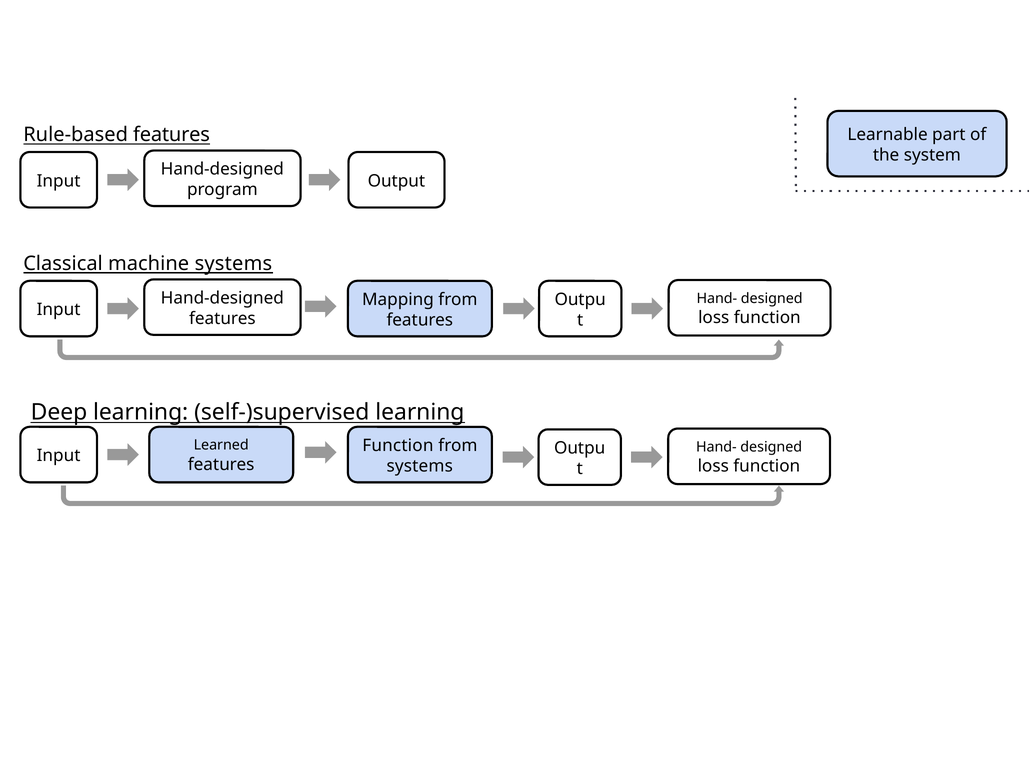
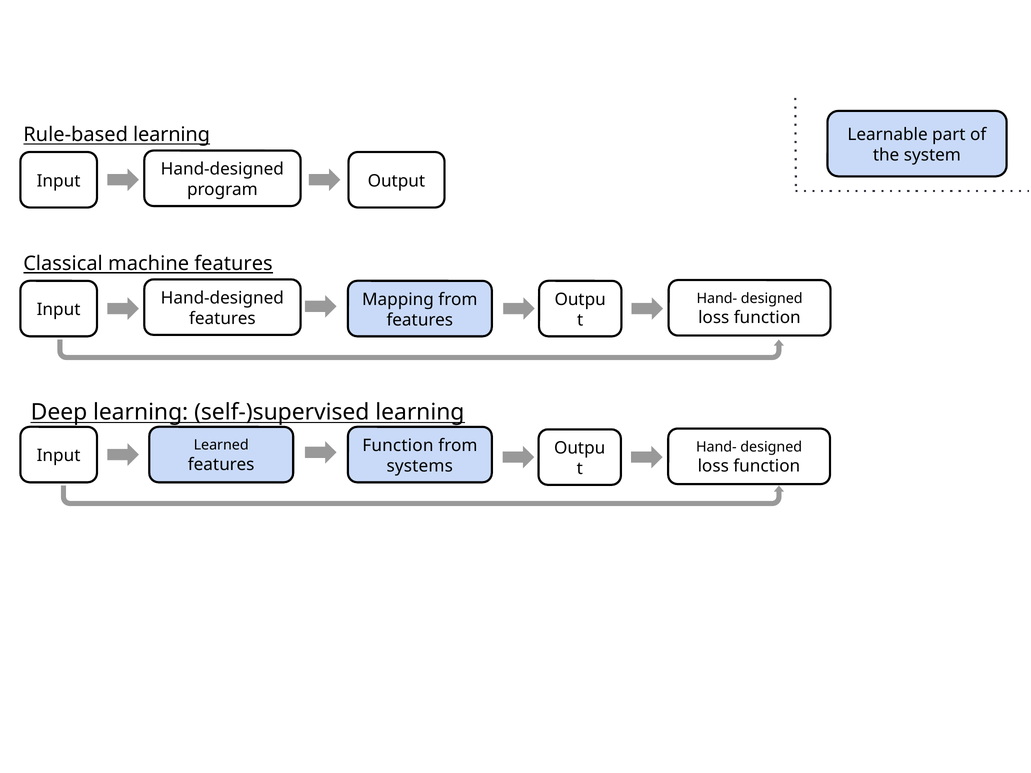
Rule-based features: features -> learning
machine systems: systems -> features
